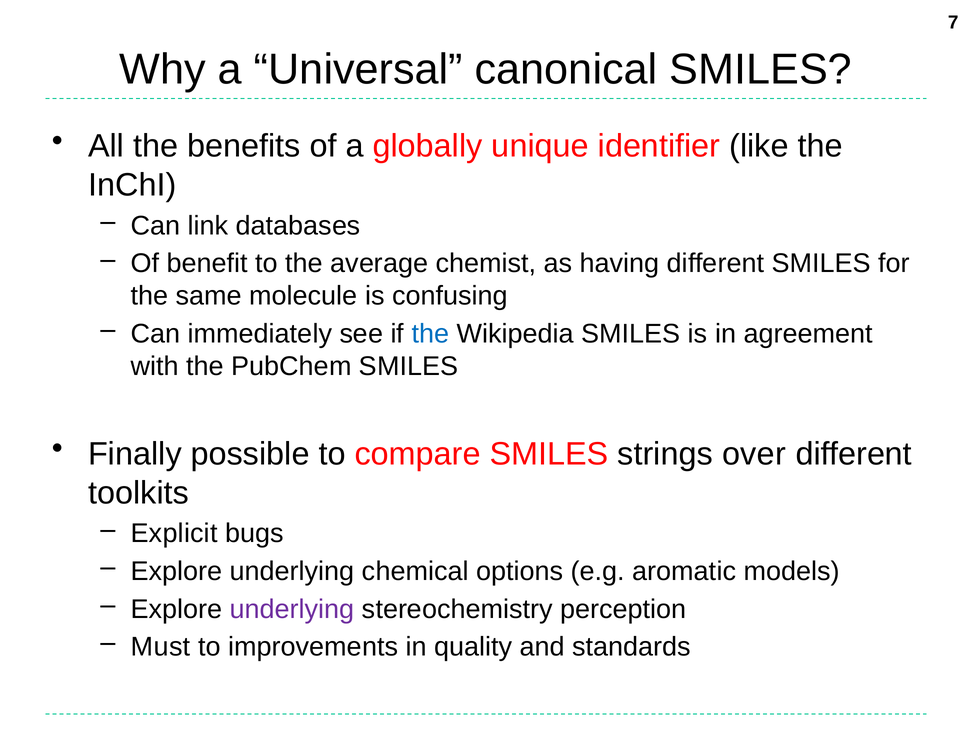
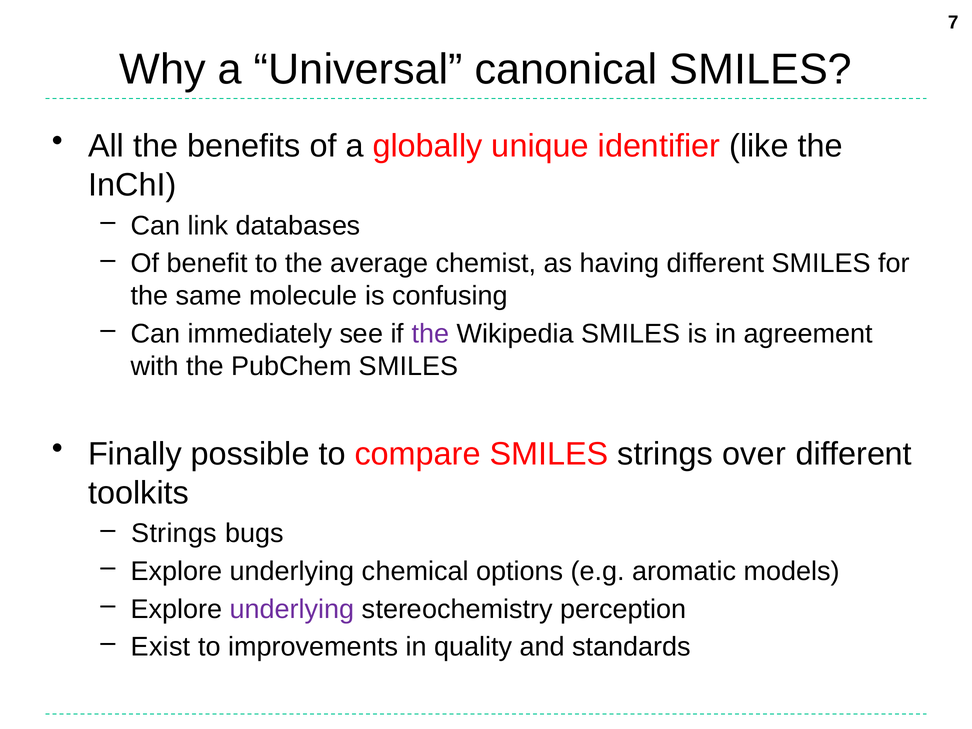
the at (430, 334) colour: blue -> purple
Explicit at (174, 533): Explicit -> Strings
Must: Must -> Exist
